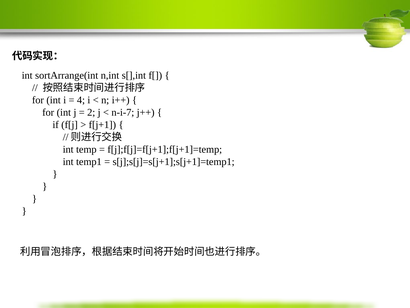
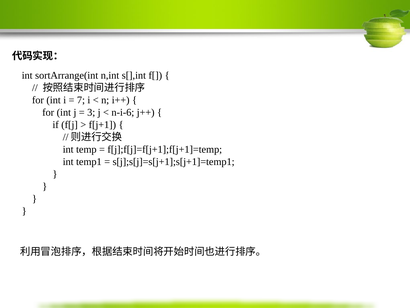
4: 4 -> 7
2: 2 -> 3
n-i-7: n-i-7 -> n-i-6
